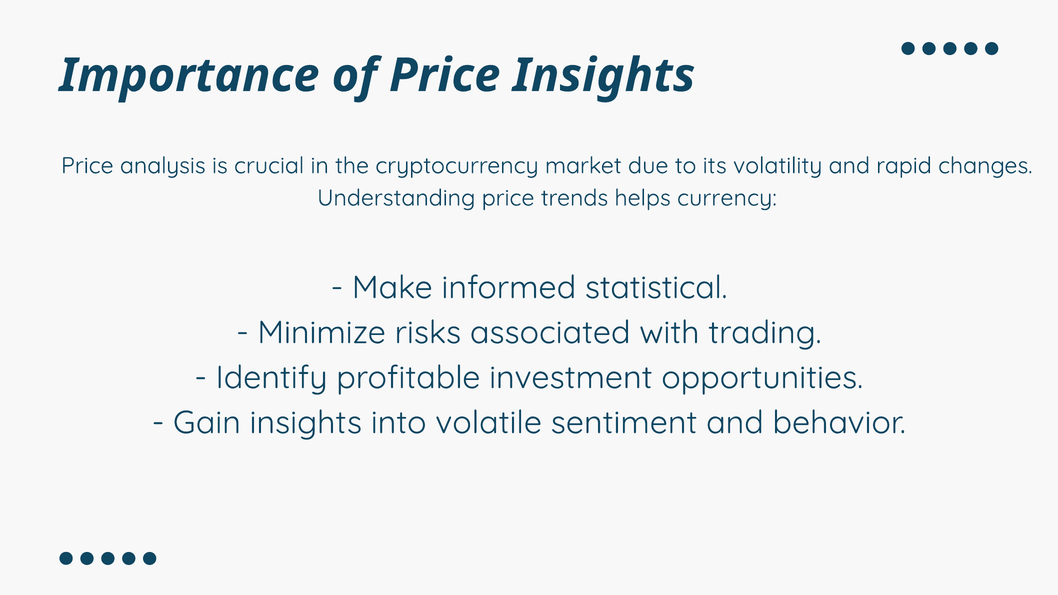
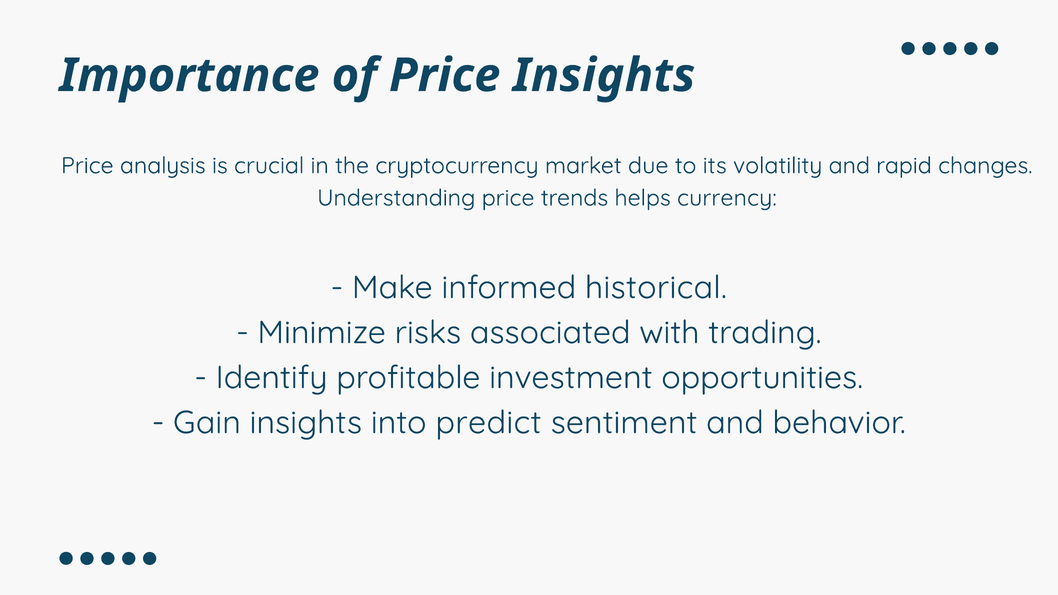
statistical: statistical -> historical
volatile: volatile -> predict
